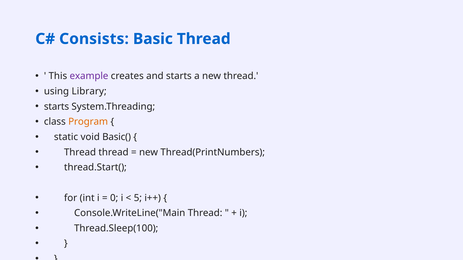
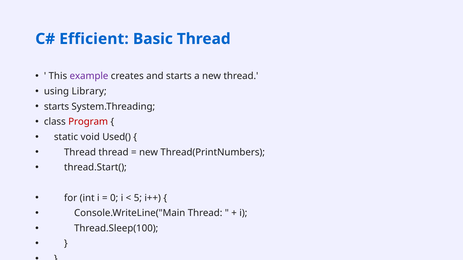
Consists: Consists -> Efficient
Program colour: orange -> red
Basic(: Basic( -> Used(
